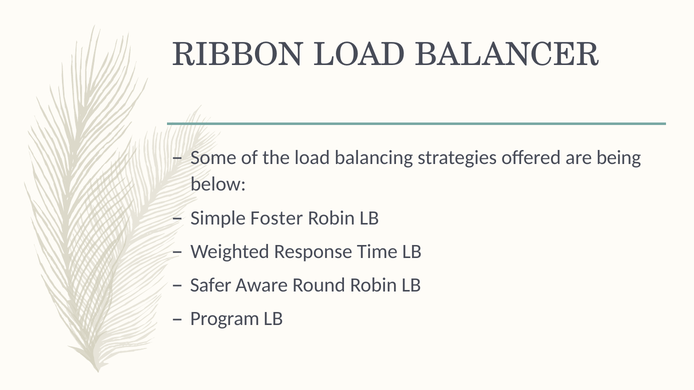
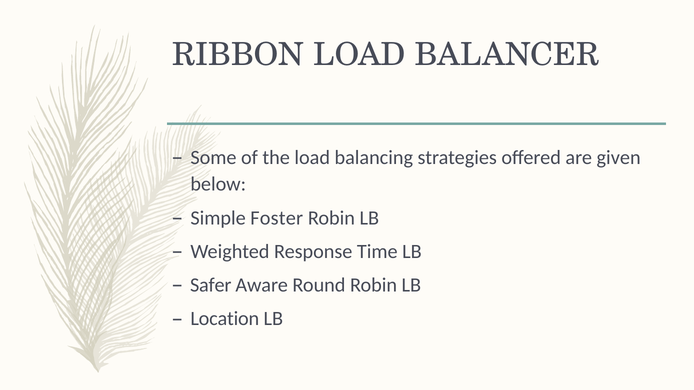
being: being -> given
Program: Program -> Location
